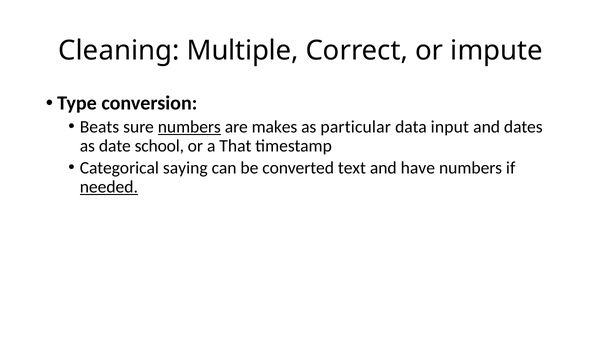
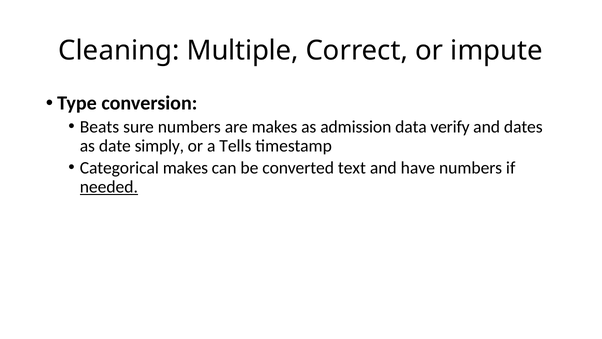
numbers at (189, 127) underline: present -> none
particular: particular -> admission
input: input -> verify
school: school -> simply
That: That -> Tells
Categorical saying: saying -> makes
